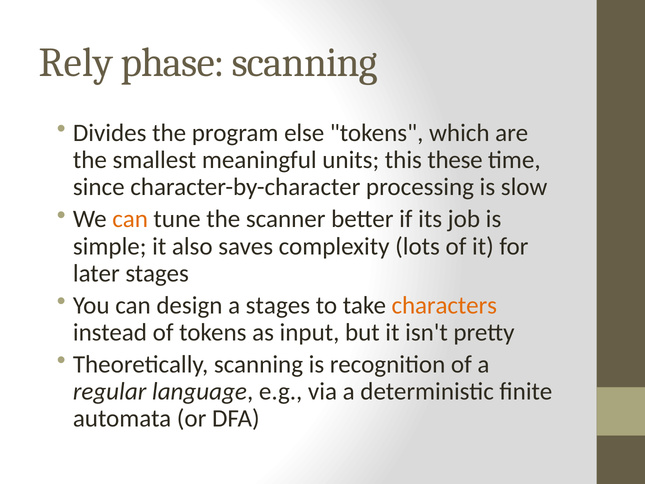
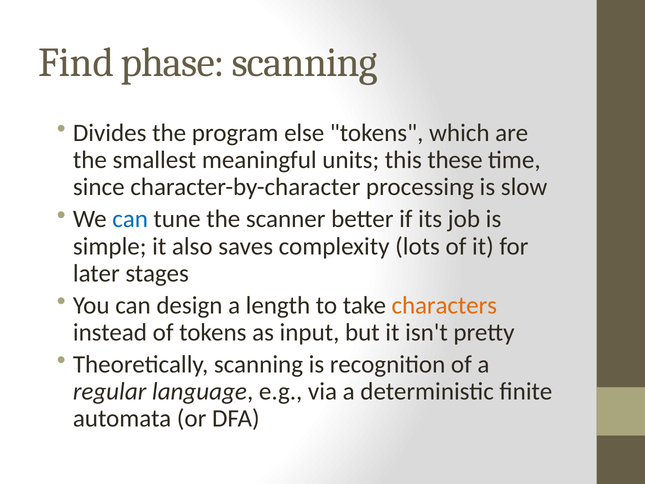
Rely: Rely -> Find
can at (130, 219) colour: orange -> blue
a stages: stages -> length
